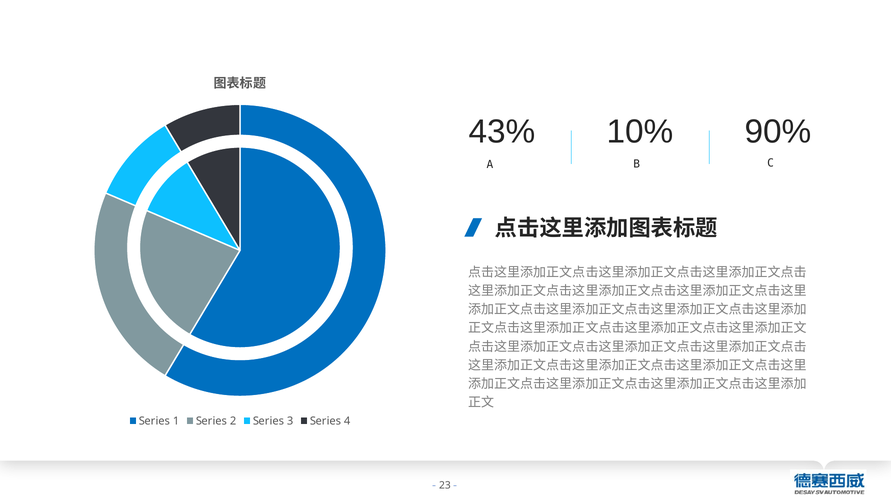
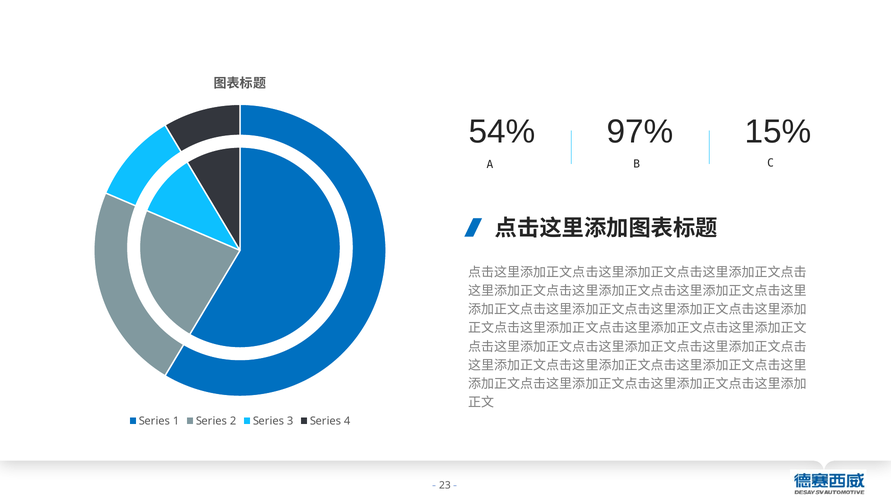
43%: 43% -> 54%
10%: 10% -> 97%
90%: 90% -> 15%
